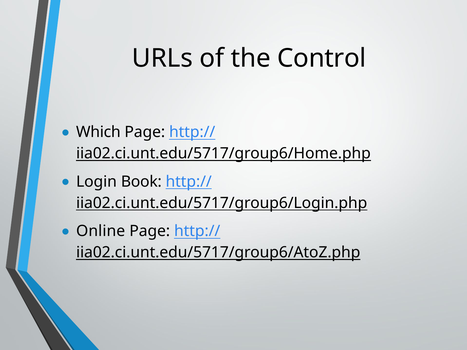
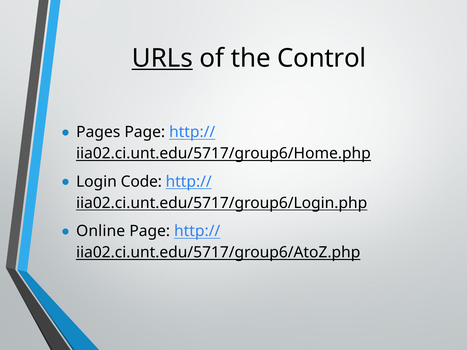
URLs underline: none -> present
Which: Which -> Pages
Book: Book -> Code
